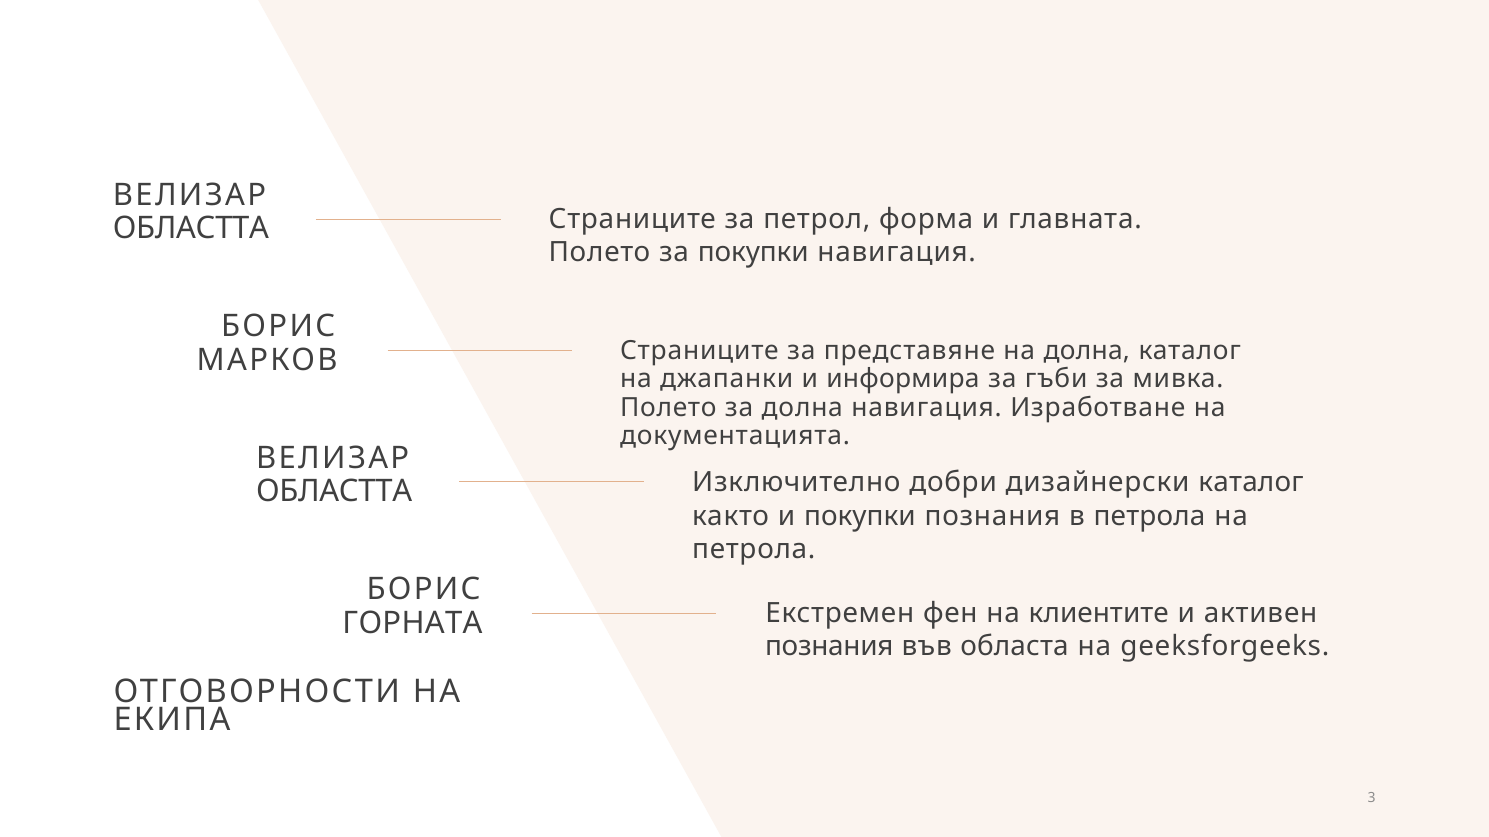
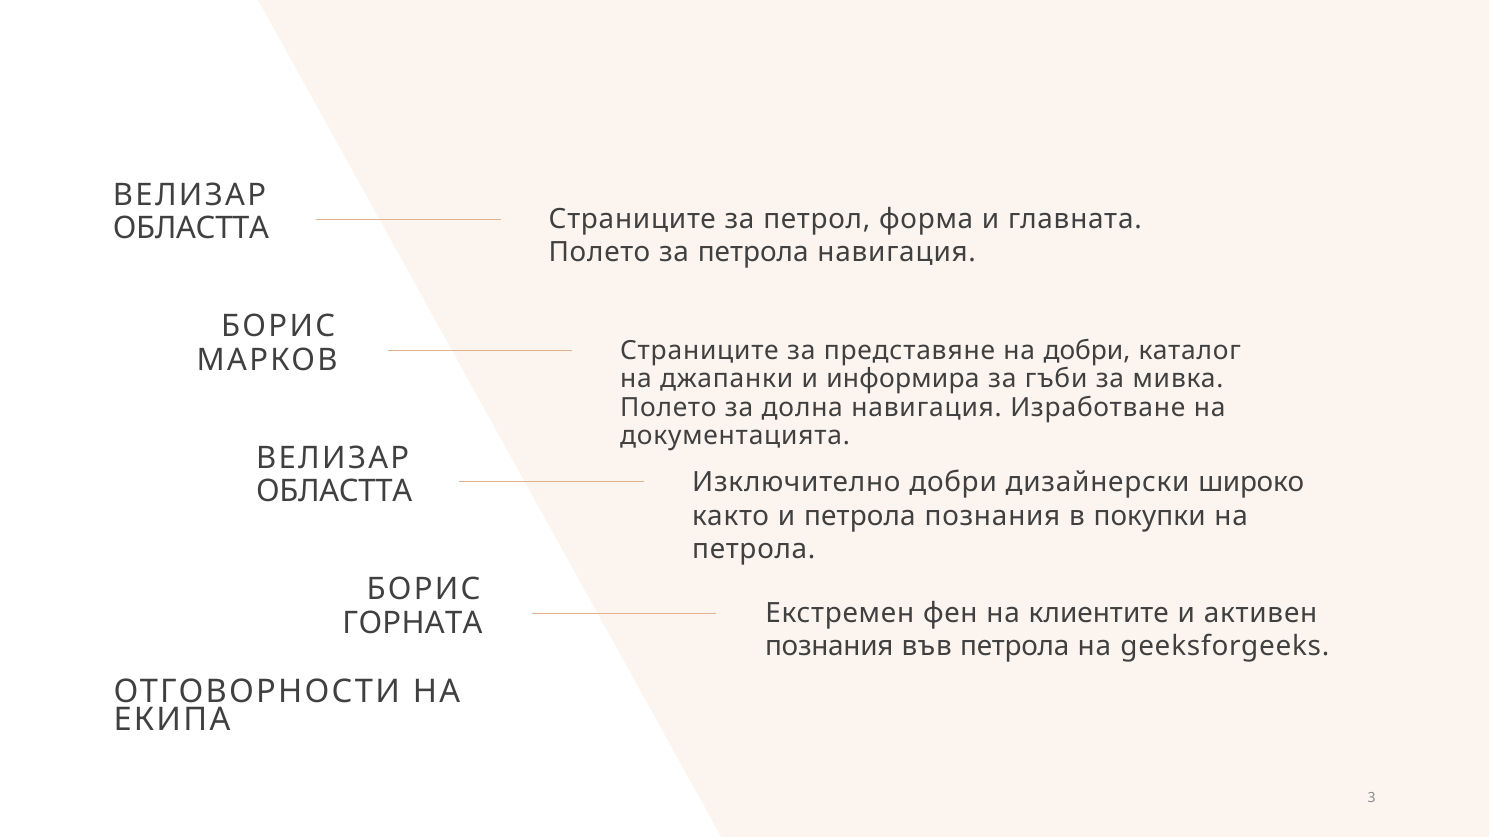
за покупки: покупки -> петрола
на долна: долна -> добри
дизайнерски каталог: каталог -> широко
и покупки: покупки -> петрола
в петрола: петрола -> покупки
във областа: областа -> петрола
